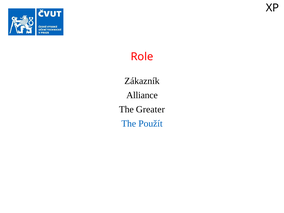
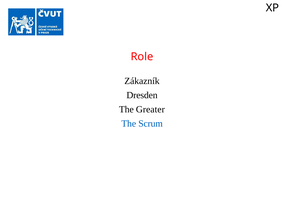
Alliance: Alliance -> Dresden
Použít: Použít -> Scrum
